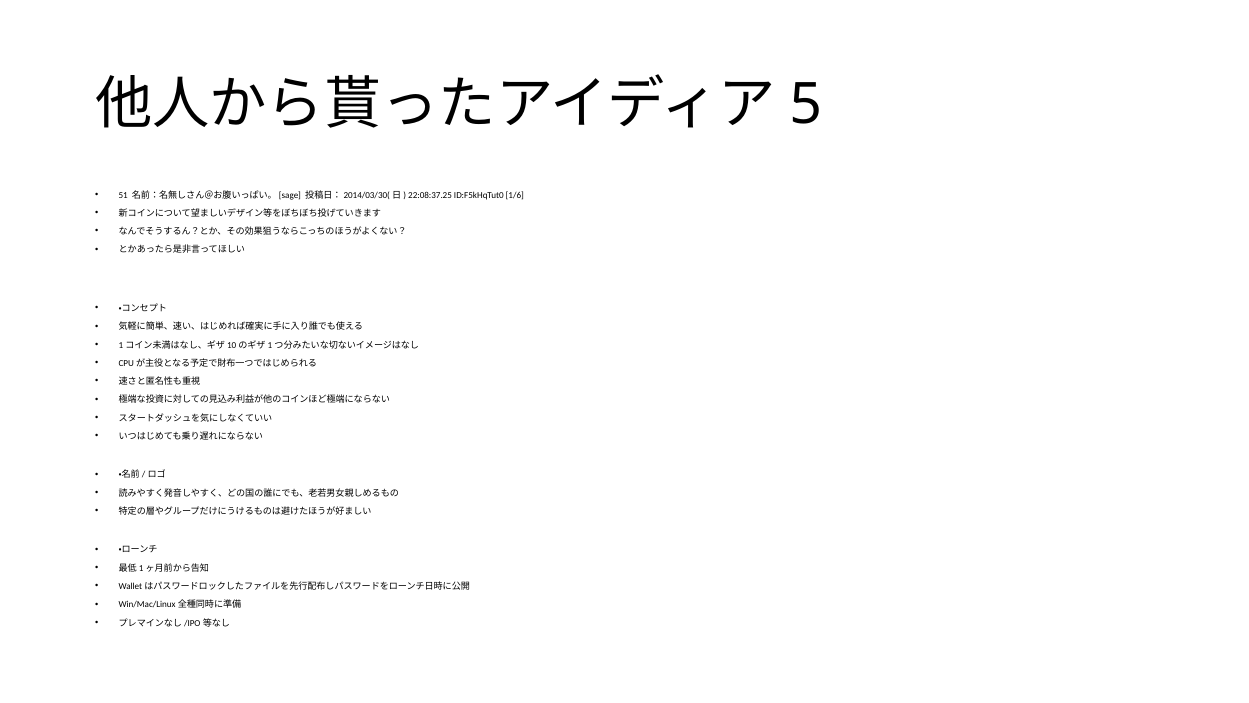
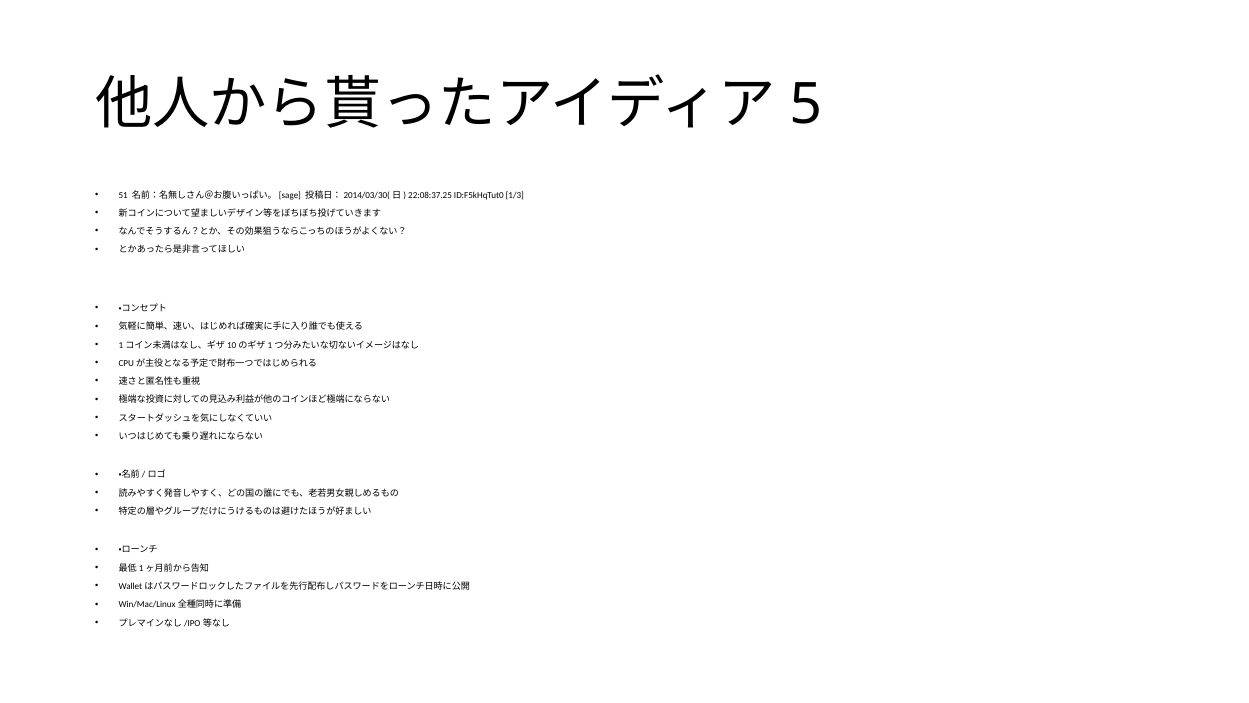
1/6: 1/6 -> 1/3
